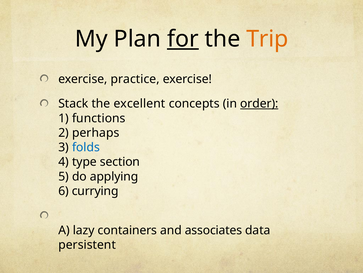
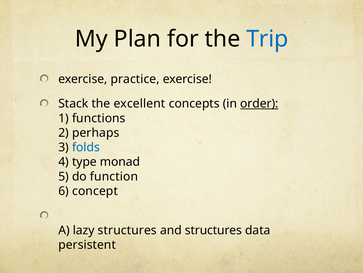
for underline: present -> none
Trip colour: orange -> blue
section: section -> monad
applying: applying -> function
currying: currying -> concept
lazy containers: containers -> structures
and associates: associates -> structures
